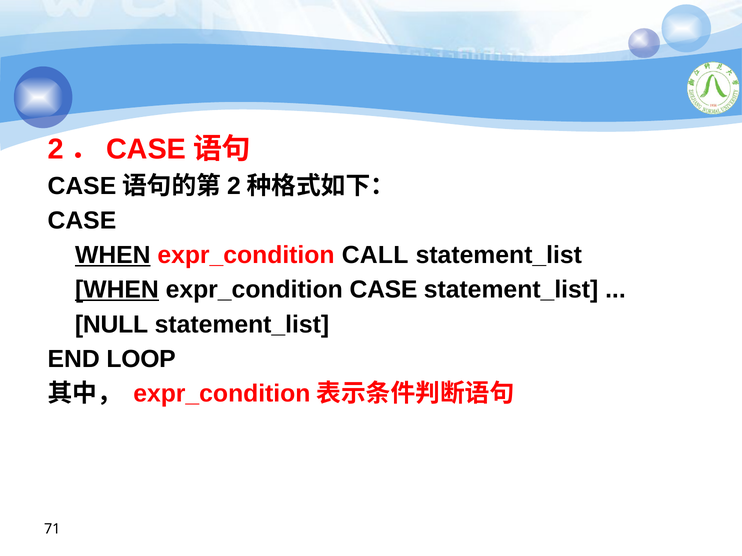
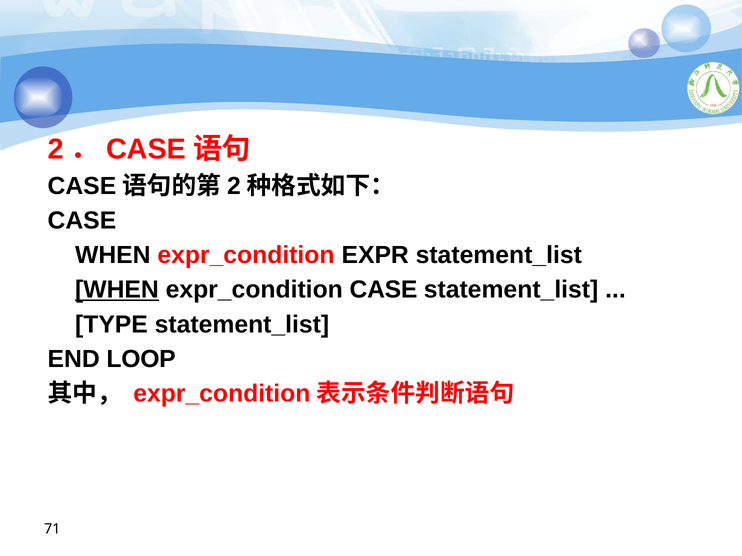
WHEN at (113, 255) underline: present -> none
CALL: CALL -> EXPR
NULL: NULL -> TYPE
